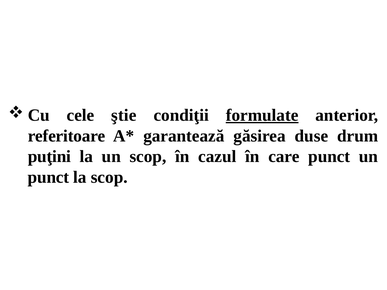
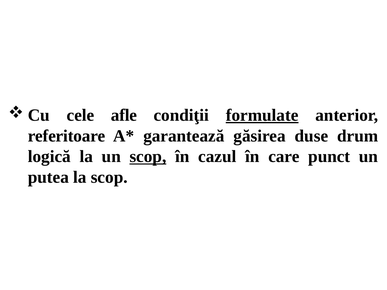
ştie: ştie -> afle
puţini: puţini -> logică
scop at (148, 157) underline: none -> present
punct at (48, 177): punct -> putea
